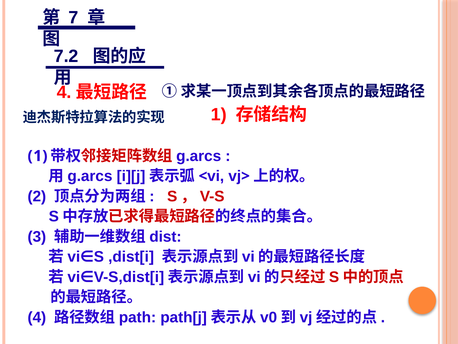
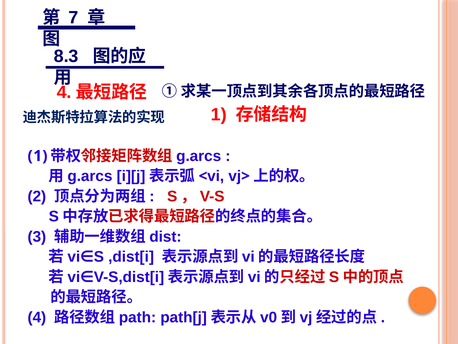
7.2: 7.2 -> 8.3
